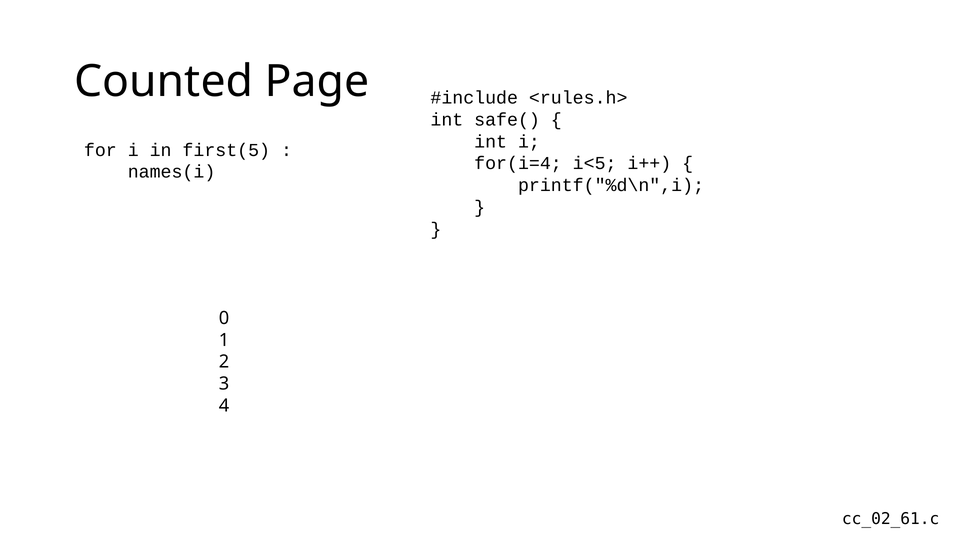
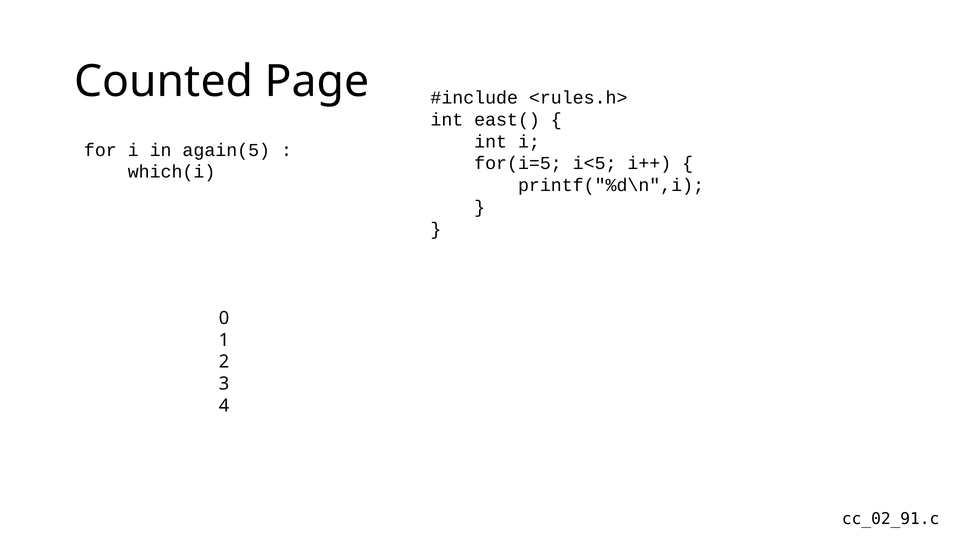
safe(: safe( -> east(
first(5: first(5 -> again(5
for(i=4: for(i=4 -> for(i=5
names(i: names(i -> which(i
cc_02_61.c: cc_02_61.c -> cc_02_91.c
